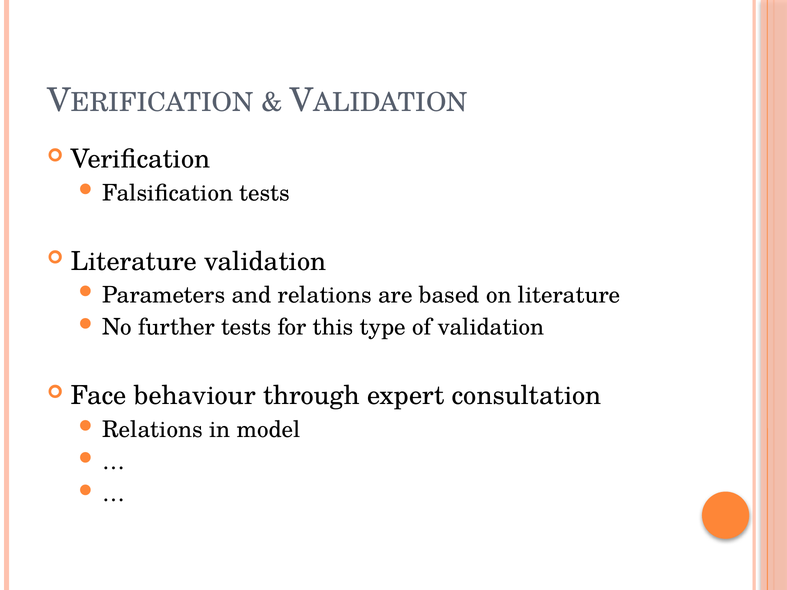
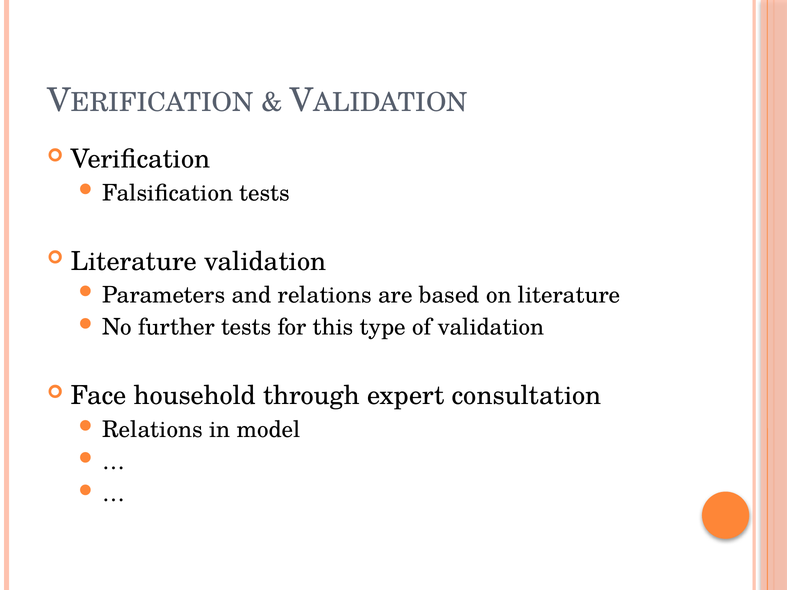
behaviour: behaviour -> household
